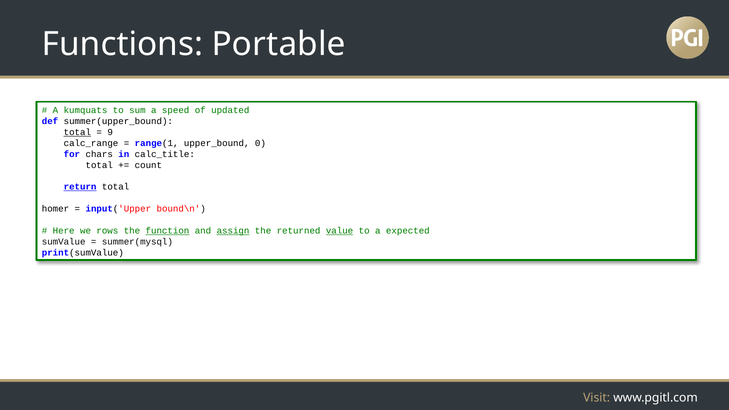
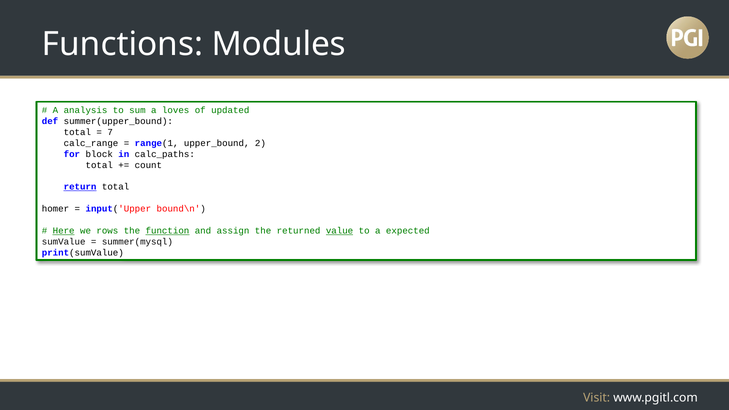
Portable: Portable -> Modules
kumquats: kumquats -> analysis
speed: speed -> loves
total at (77, 132) underline: present -> none
9: 9 -> 7
0: 0 -> 2
chars: chars -> block
calc_title: calc_title -> calc_paths
Here underline: none -> present
assign underline: present -> none
